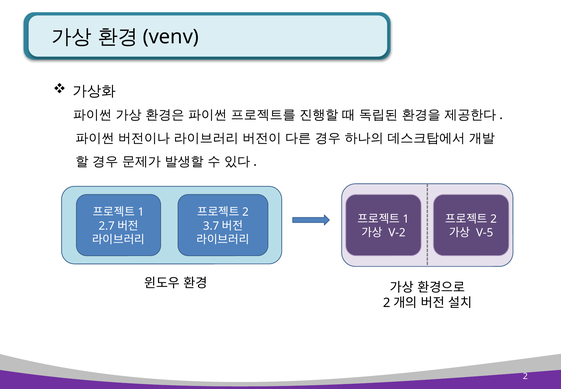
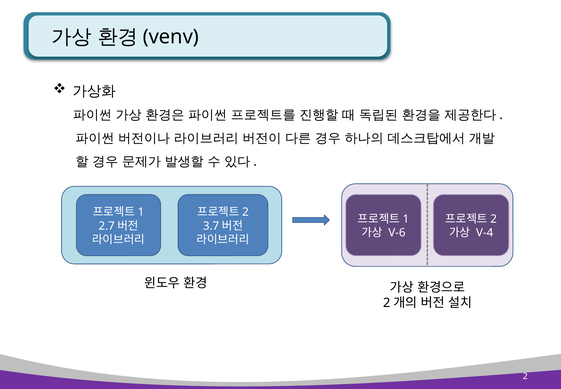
V-2: V-2 -> V-6
V-5: V-5 -> V-4
